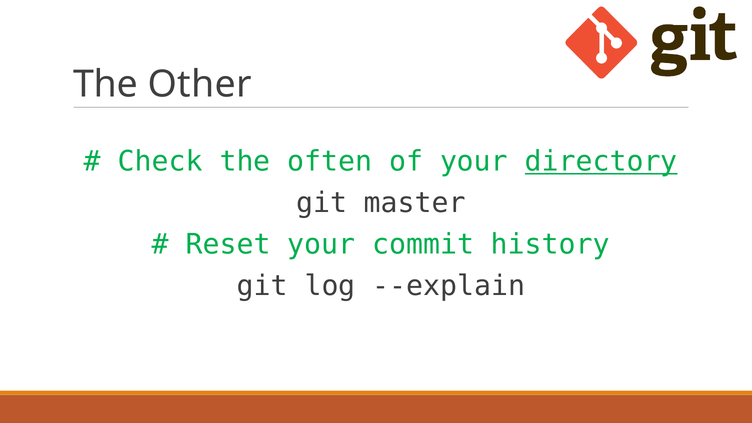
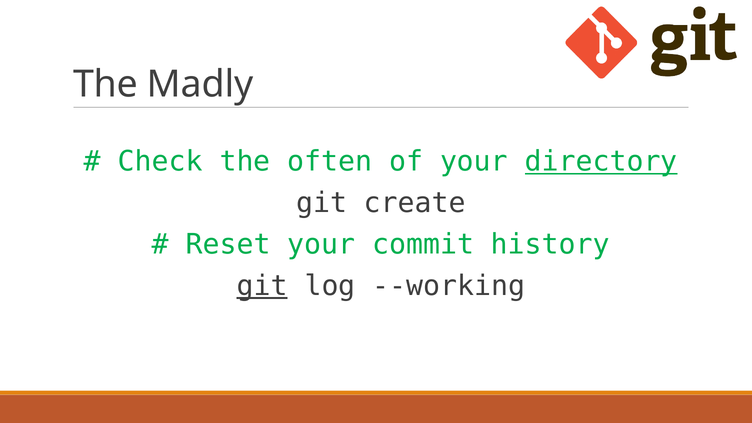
Other: Other -> Madly
master: master -> create
git at (262, 286) underline: none -> present
--explain: --explain -> --working
